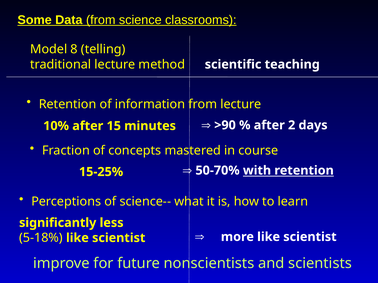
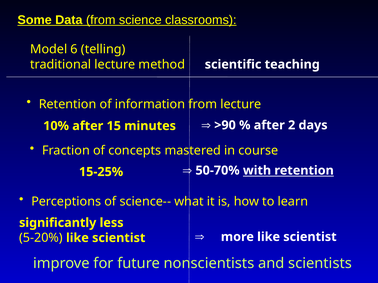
8: 8 -> 6
5-18%: 5-18% -> 5-20%
